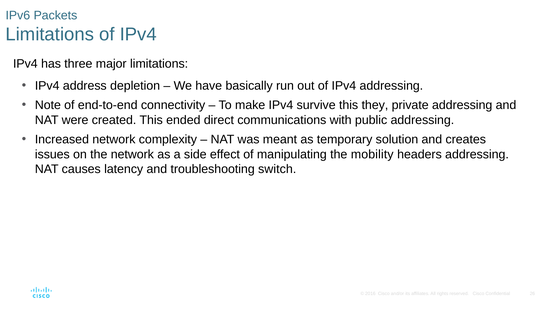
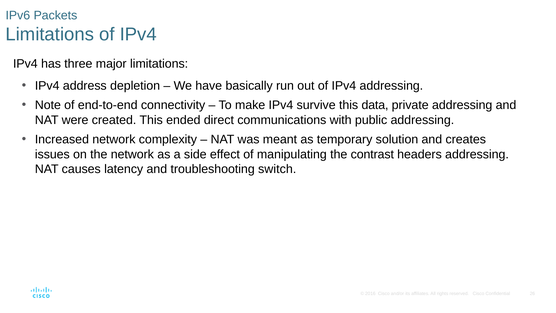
they: they -> data
mobility: mobility -> contrast
